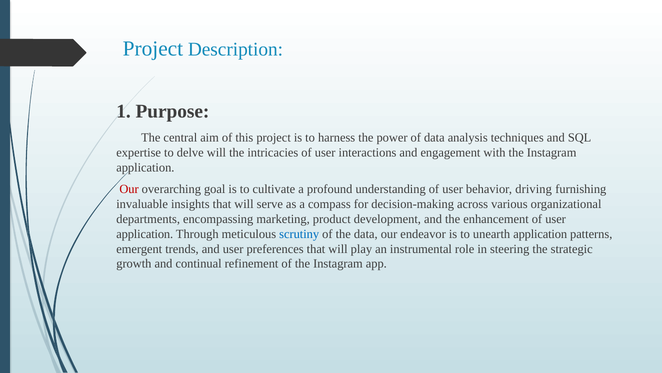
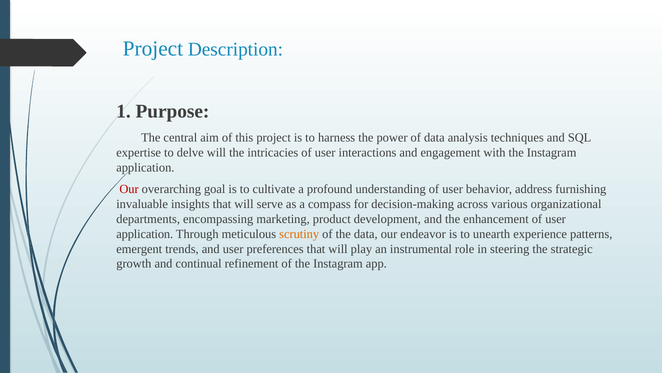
driving: driving -> address
scrutiny colour: blue -> orange
unearth application: application -> experience
